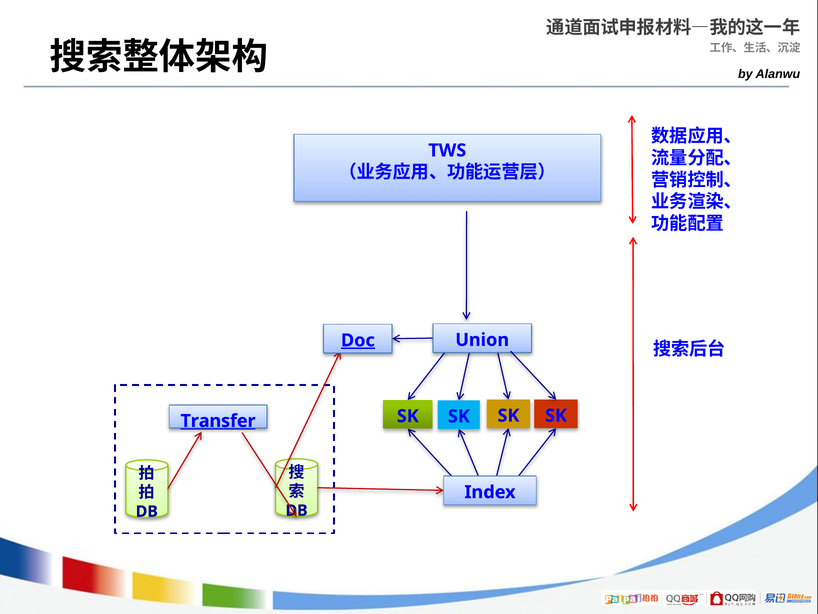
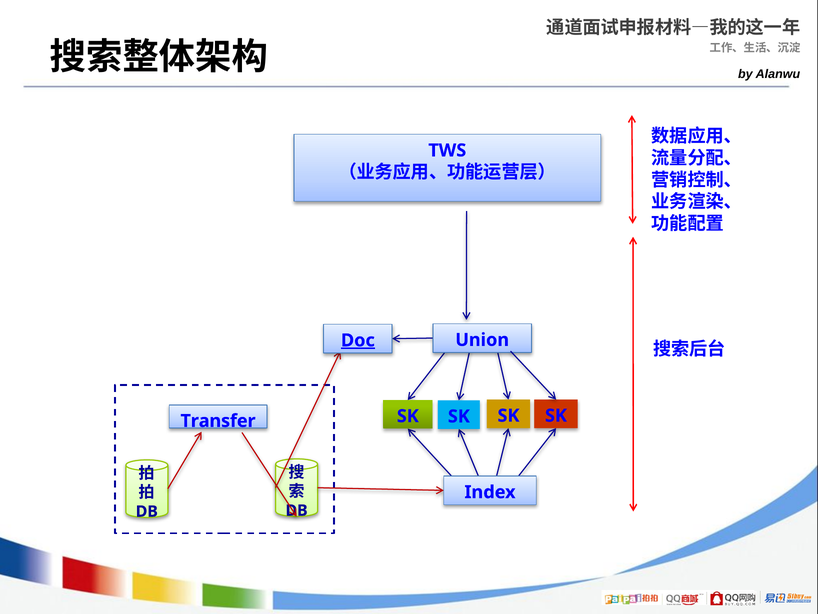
Transfer underline: present -> none
